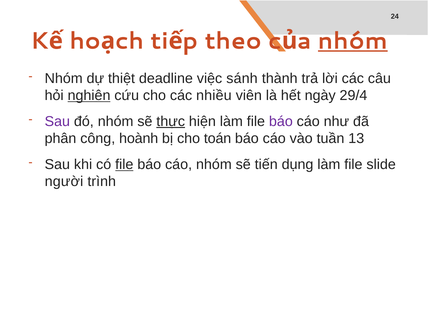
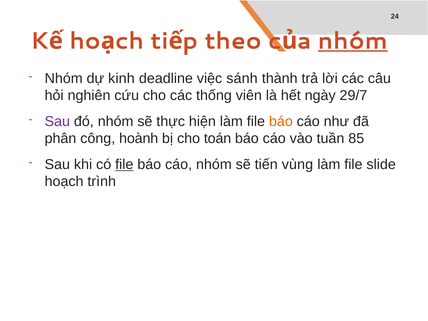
thiệt: thiệt -> kinh
nghiên underline: present -> none
nhiều: nhiều -> thống
29/4: 29/4 -> 29/7
thực underline: present -> none
báo at (281, 121) colour: purple -> orange
13: 13 -> 85
dụng: dụng -> vùng
người: người -> hoạch
